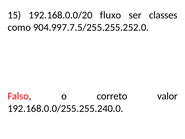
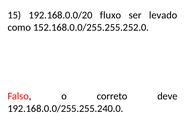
classes: classes -> levado
904.997.7.5/255.255.252.0: 904.997.7.5/255.255.252.0 -> 152.168.0.0/255.255.252.0
valor: valor -> deve
